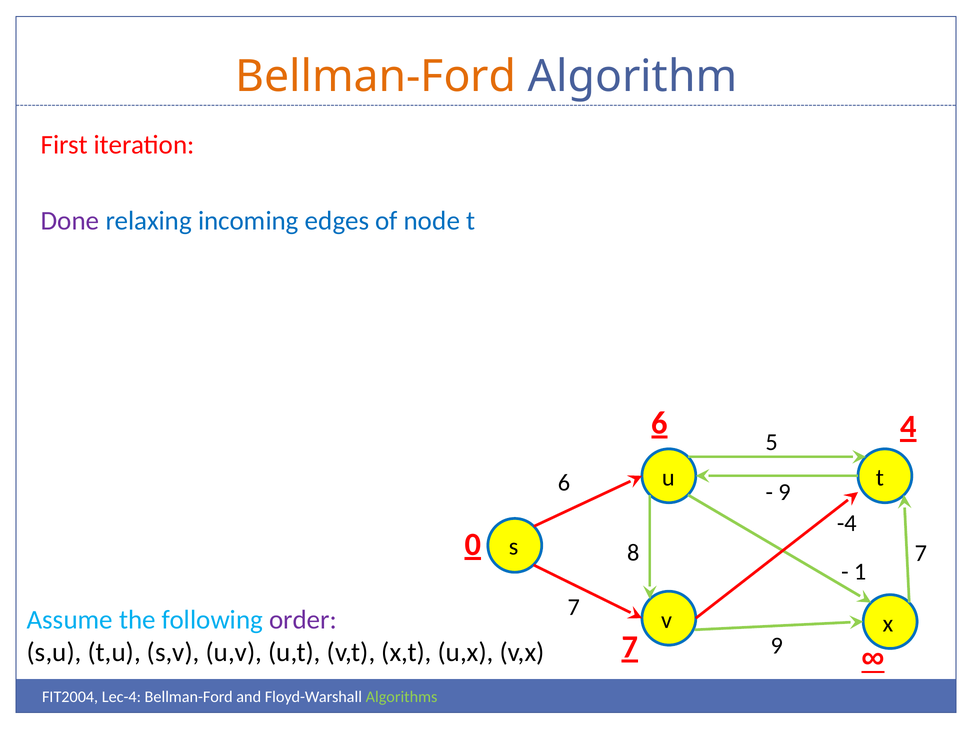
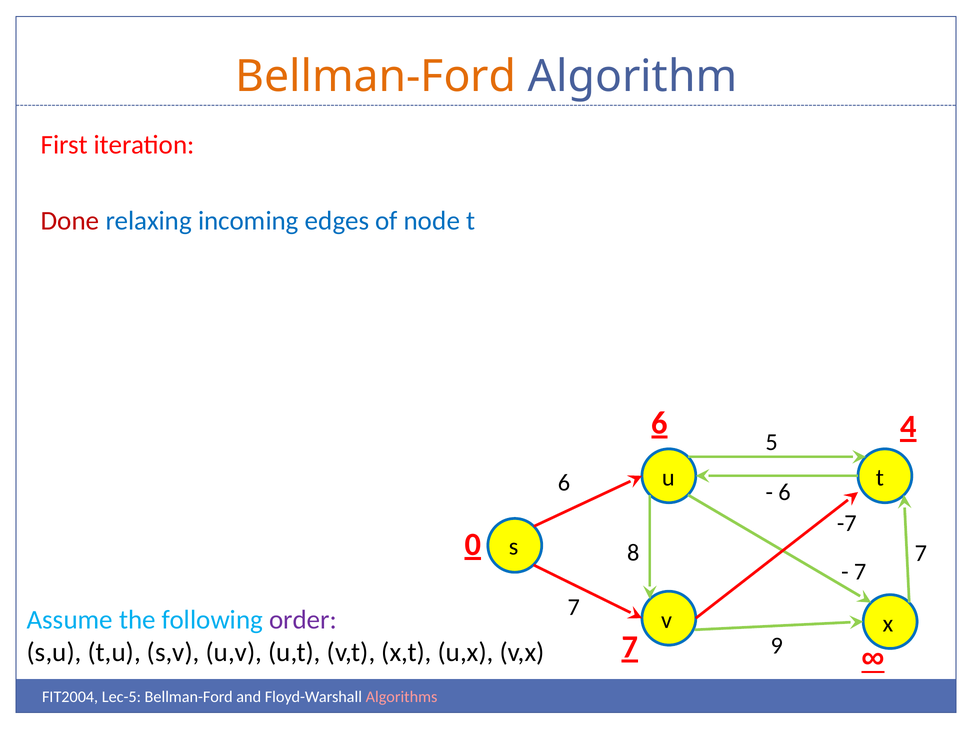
Done colour: purple -> red
9 at (784, 493): 9 -> 6
-4: -4 -> -7
1 at (860, 573): 1 -> 7
Lec-4: Lec-4 -> Lec-5
Algorithms colour: light green -> pink
